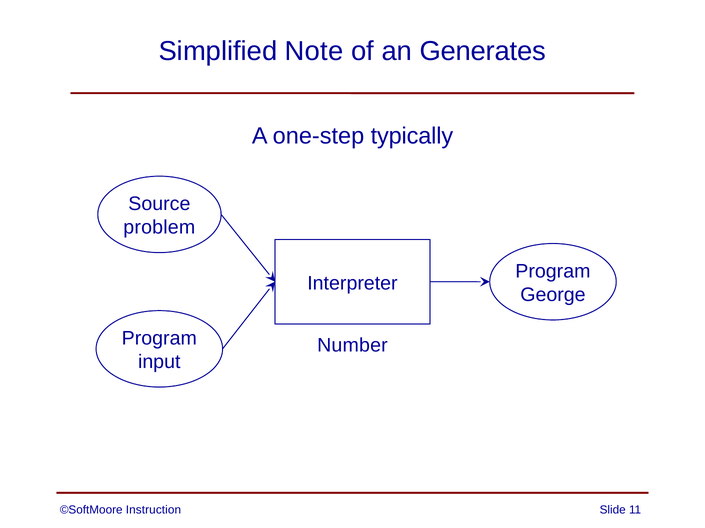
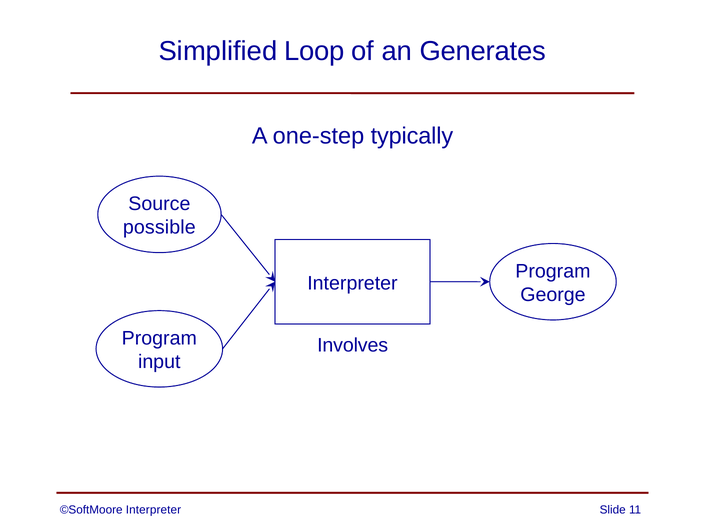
Note: Note -> Loop
problem: problem -> possible
Number: Number -> Involves
©SoftMoore Instruction: Instruction -> Interpreter
